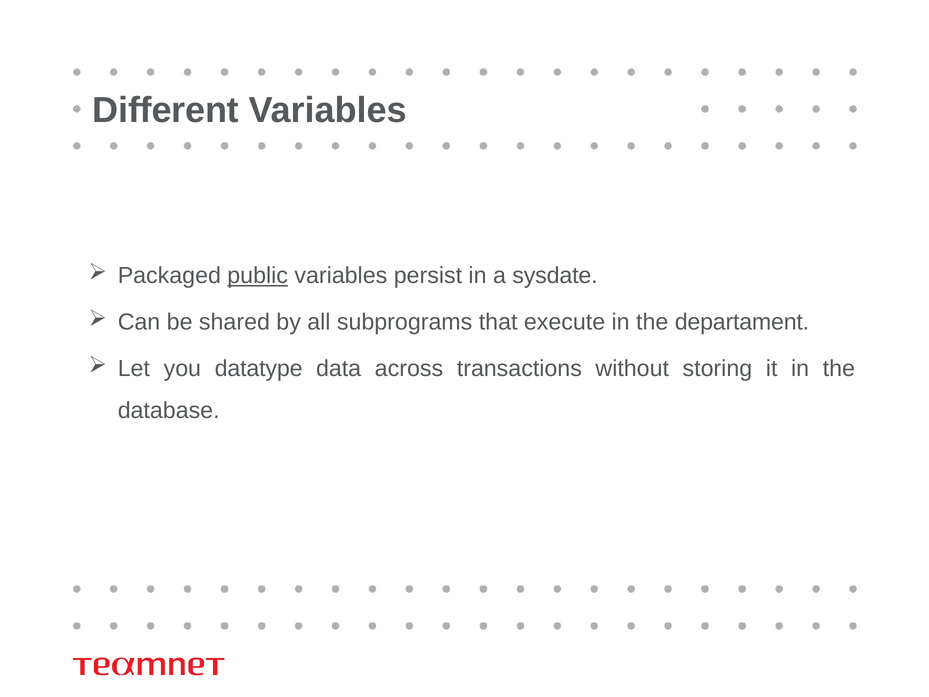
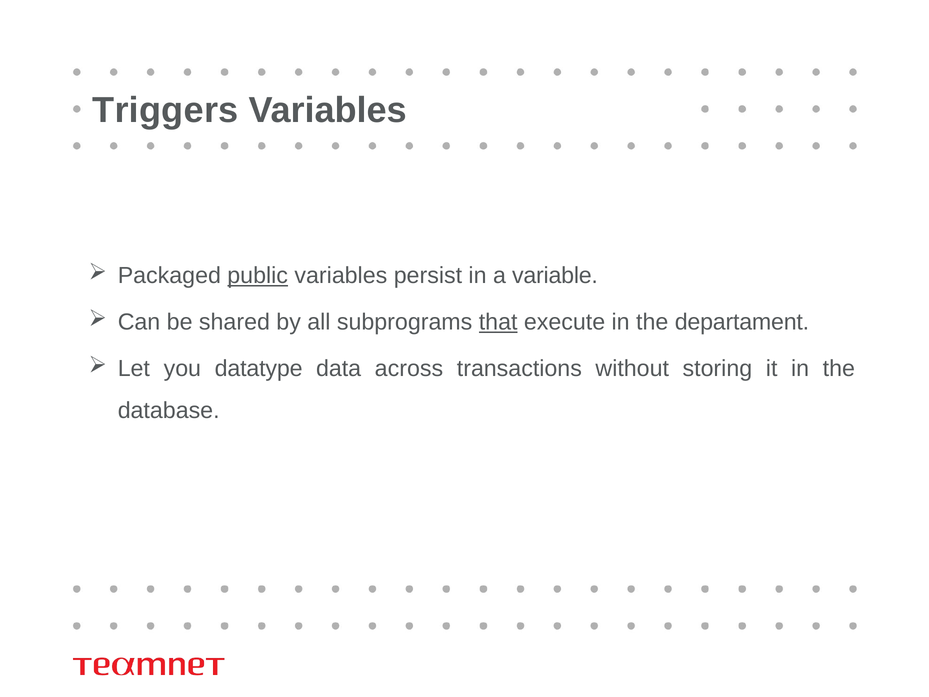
Different: Different -> Triggers
sysdate: sysdate -> variable
that underline: none -> present
